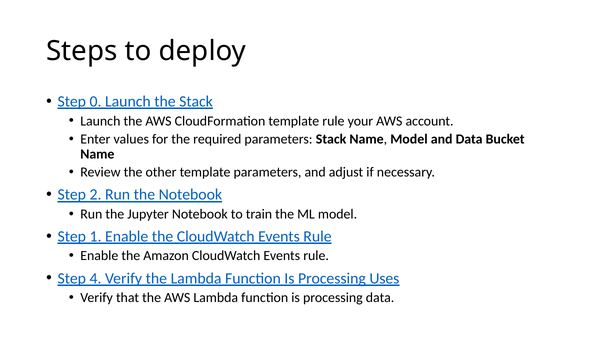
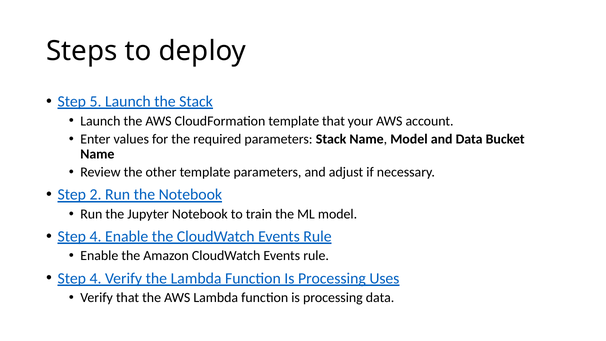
0: 0 -> 5
template rule: rule -> that
1 at (96, 236): 1 -> 4
